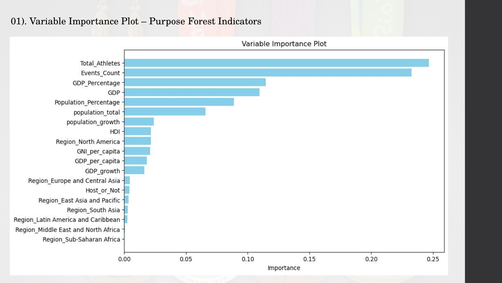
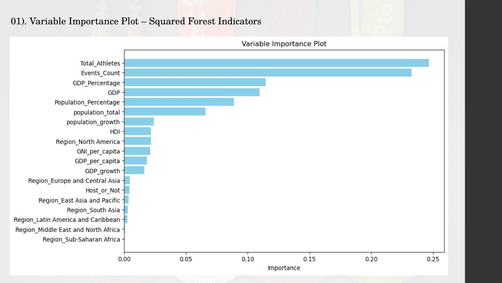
Purpose: Purpose -> Squared
